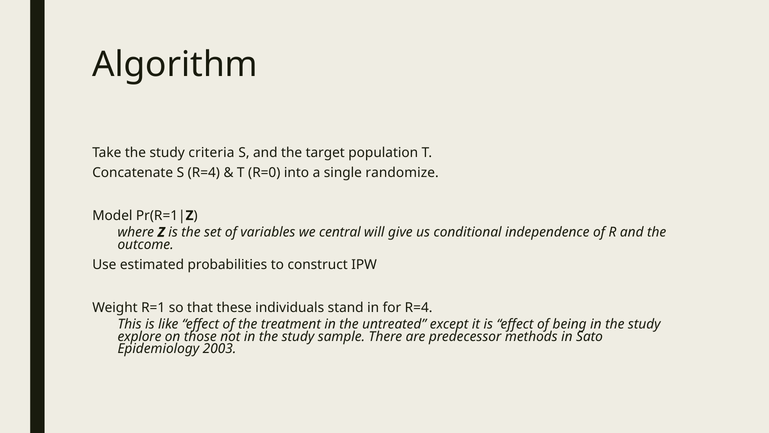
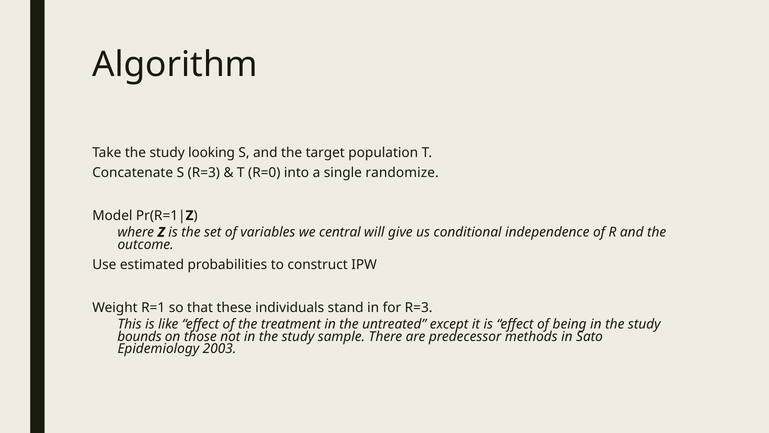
criteria: criteria -> looking
S R=4: R=4 -> R=3
for R=4: R=4 -> R=3
explore: explore -> bounds
